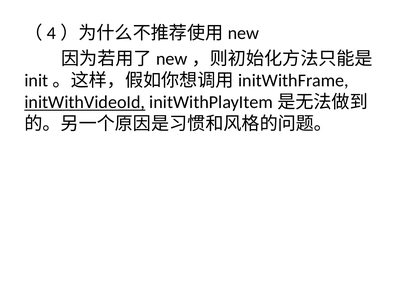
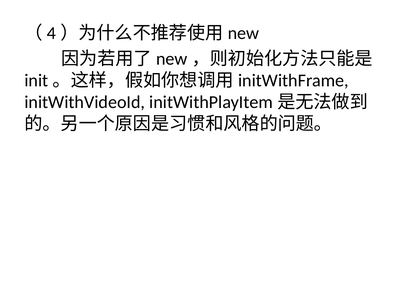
initWithVideoId underline: present -> none
